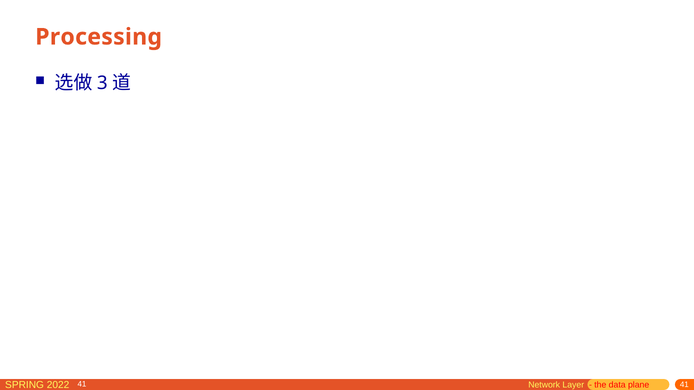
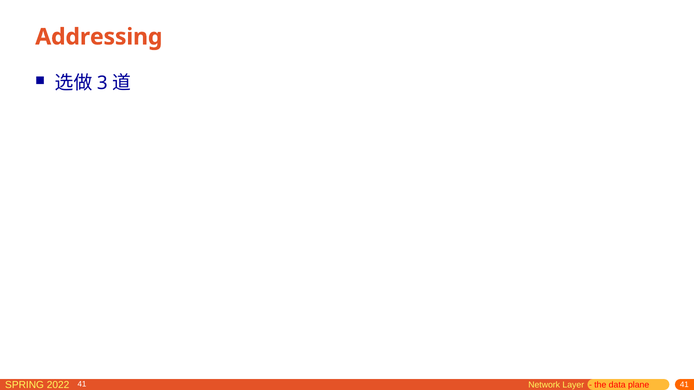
Processing: Processing -> Addressing
